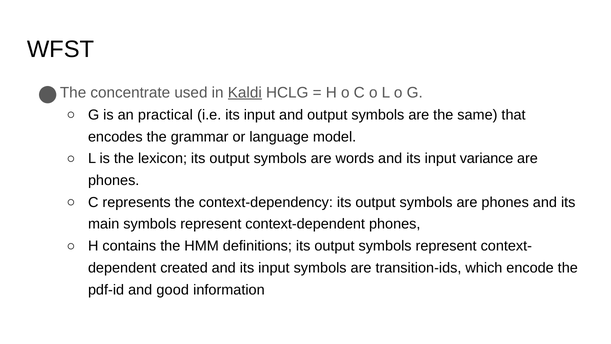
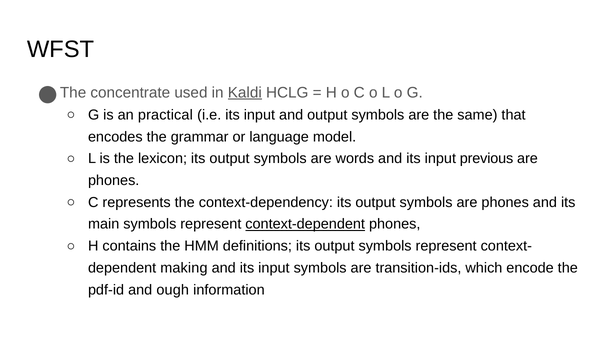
variance: variance -> previous
context-dependent underline: none -> present
created: created -> making
good: good -> ough
